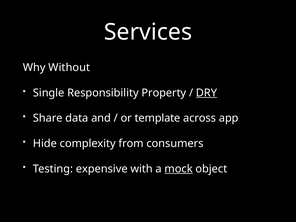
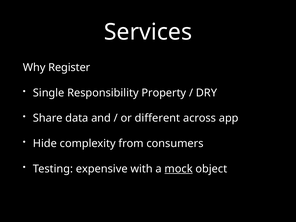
Without: Without -> Register
DRY underline: present -> none
template: template -> different
